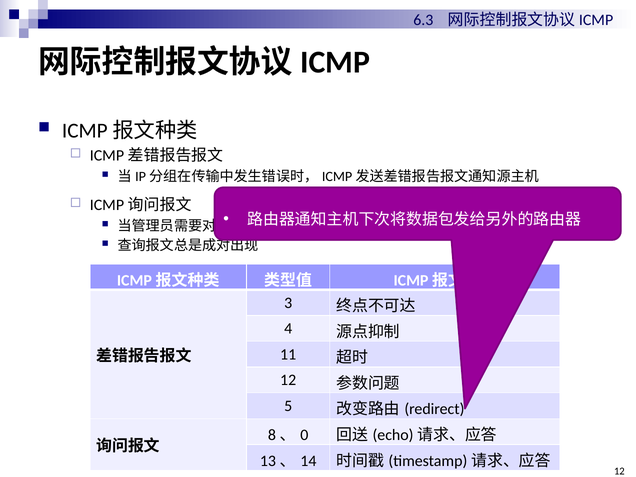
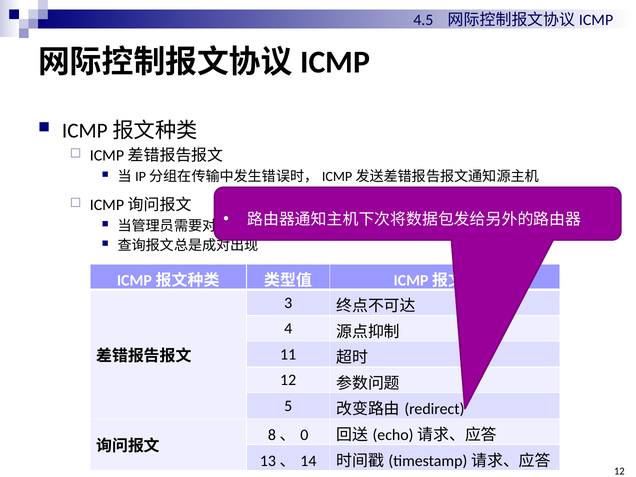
6.3: 6.3 -> 4.5
